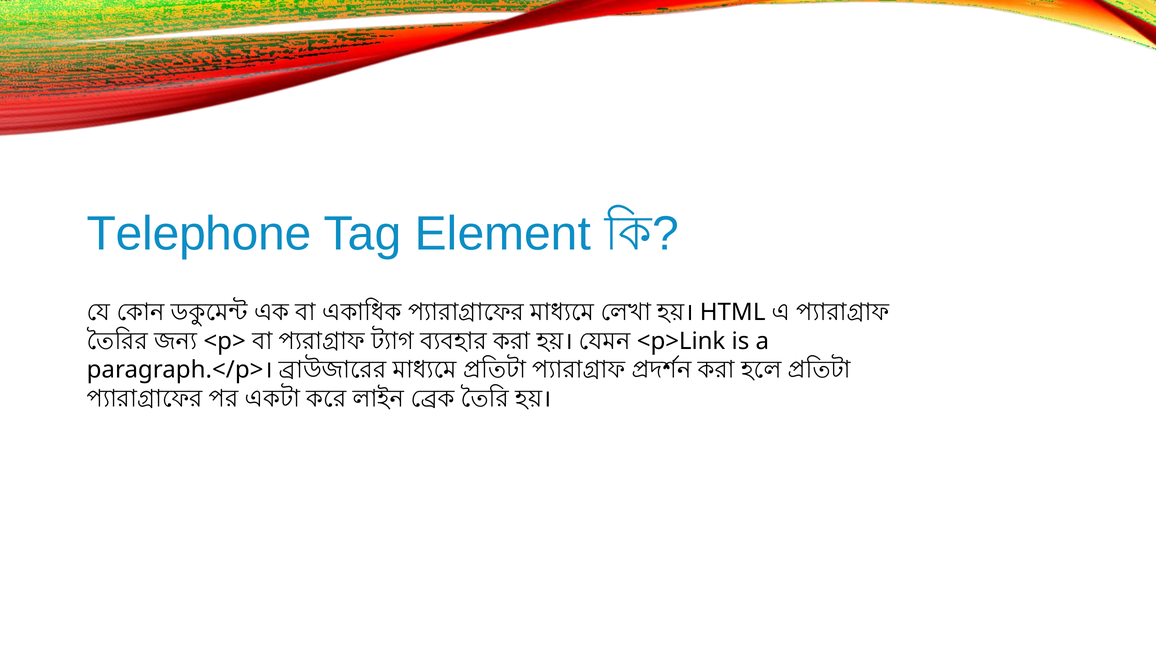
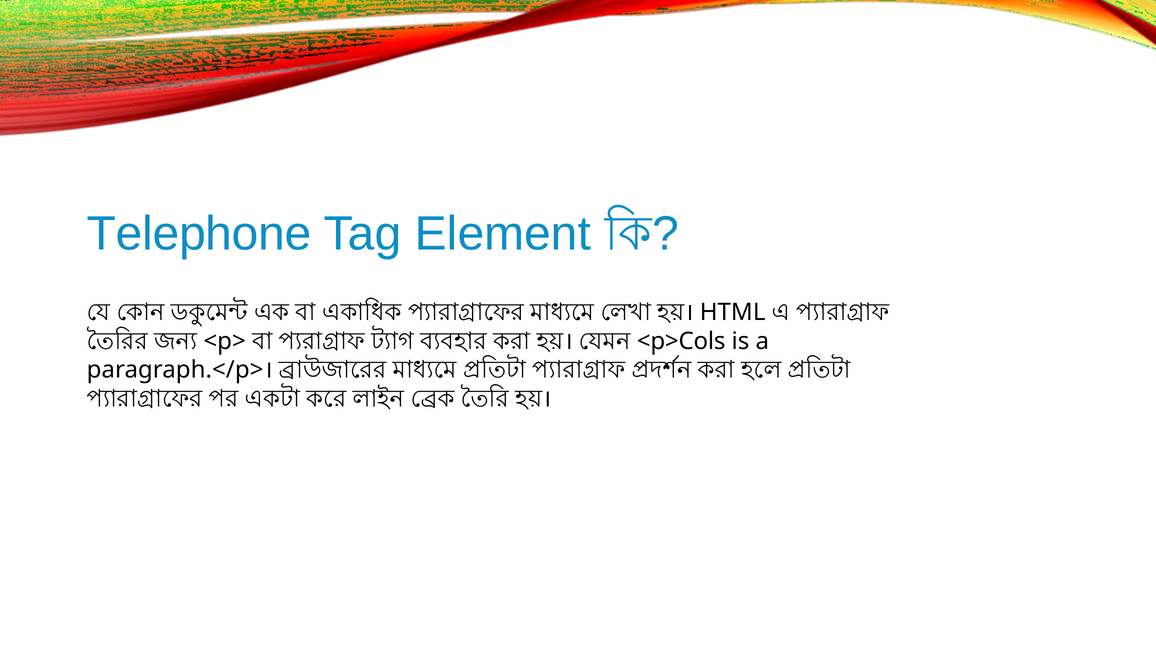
<p>Link: <p>Link -> <p>Cols
